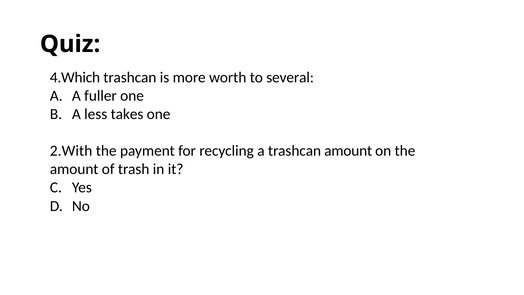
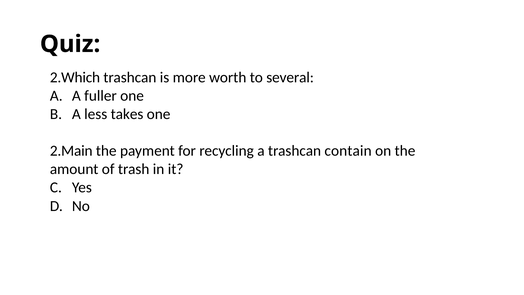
4.Which: 4.Which -> 2.Which
2.With: 2.With -> 2.Main
trashcan amount: amount -> contain
